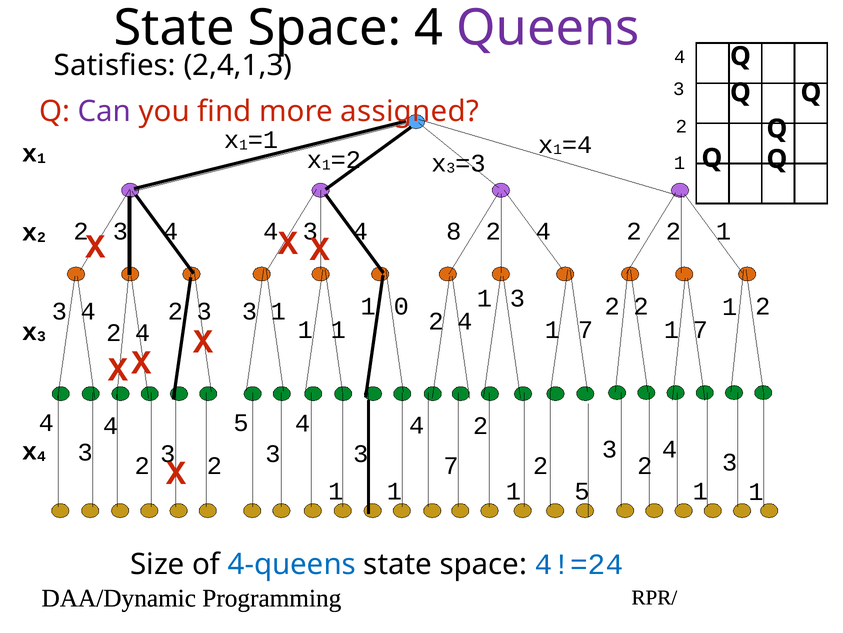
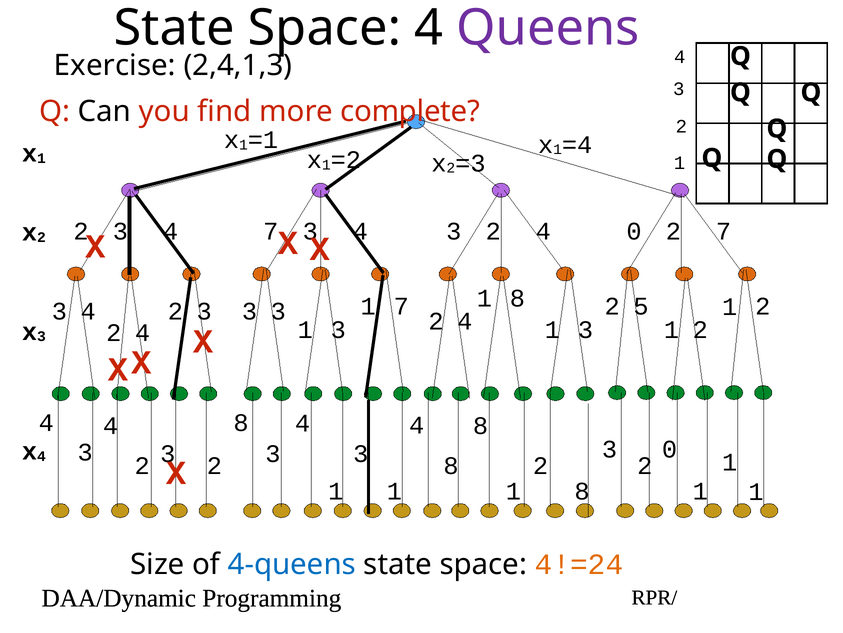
Satisfies: Satisfies -> Exercise
Can colour: purple -> black
assigned: assigned -> complete
3 at (451, 168): 3 -> 2
4 at (271, 231): 4 -> 7
8 at (454, 231): 8 -> 3
2 at (634, 231): 2 -> 0
1 at (723, 231): 1 -> 7
3 at (517, 298): 3 -> 8
0 at (401, 306): 0 -> 7
2 at (641, 306): 2 -> 5
1 at (278, 311): 1 -> 3
1 at (338, 330): 1 -> 3
7 at (585, 330): 7 -> 3
7 at (700, 330): 7 -> 2
5 at (241, 422): 5 -> 8
2 at (481, 425): 2 -> 8
4 at (670, 449): 4 -> 0
2 7: 7 -> 8
2 2 3: 3 -> 1
1 1 5: 5 -> 8
4!=24 colour: blue -> orange
